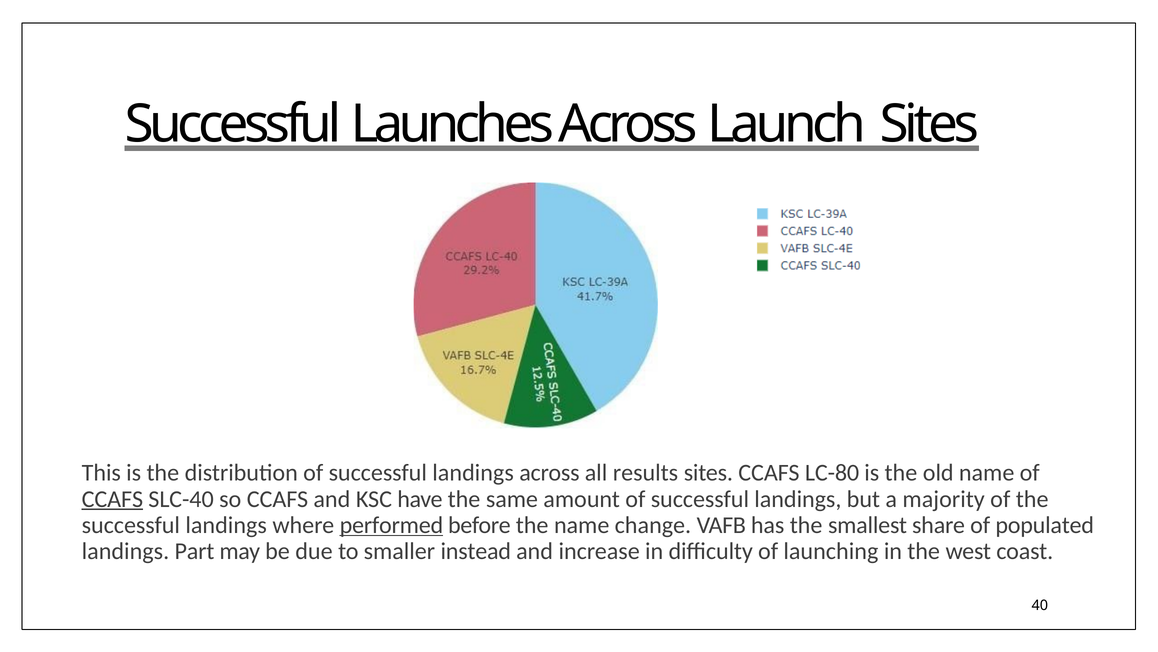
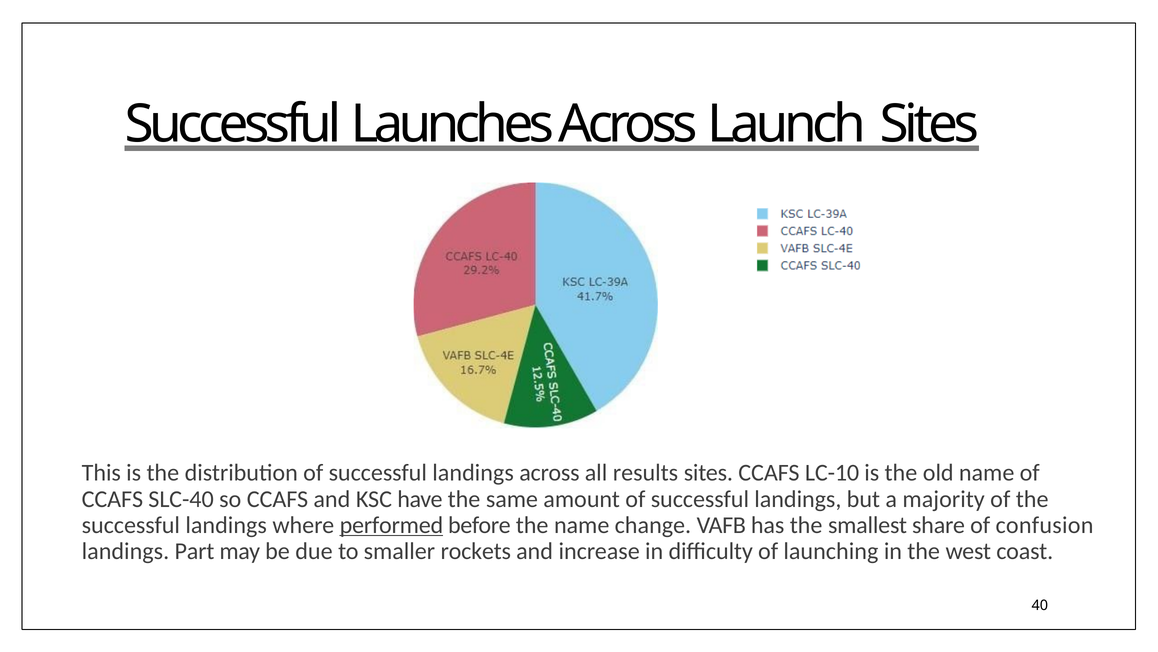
LC-80: LC-80 -> LC-10
CCAFS at (112, 499) underline: present -> none
populated: populated -> confusion
instead: instead -> rockets
